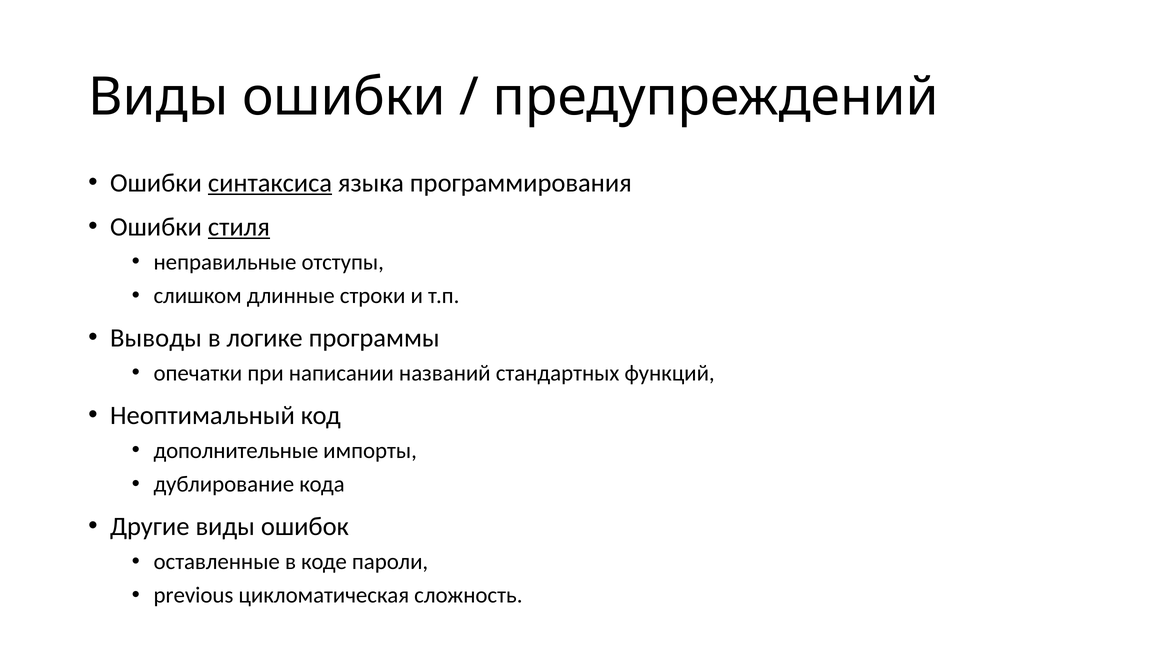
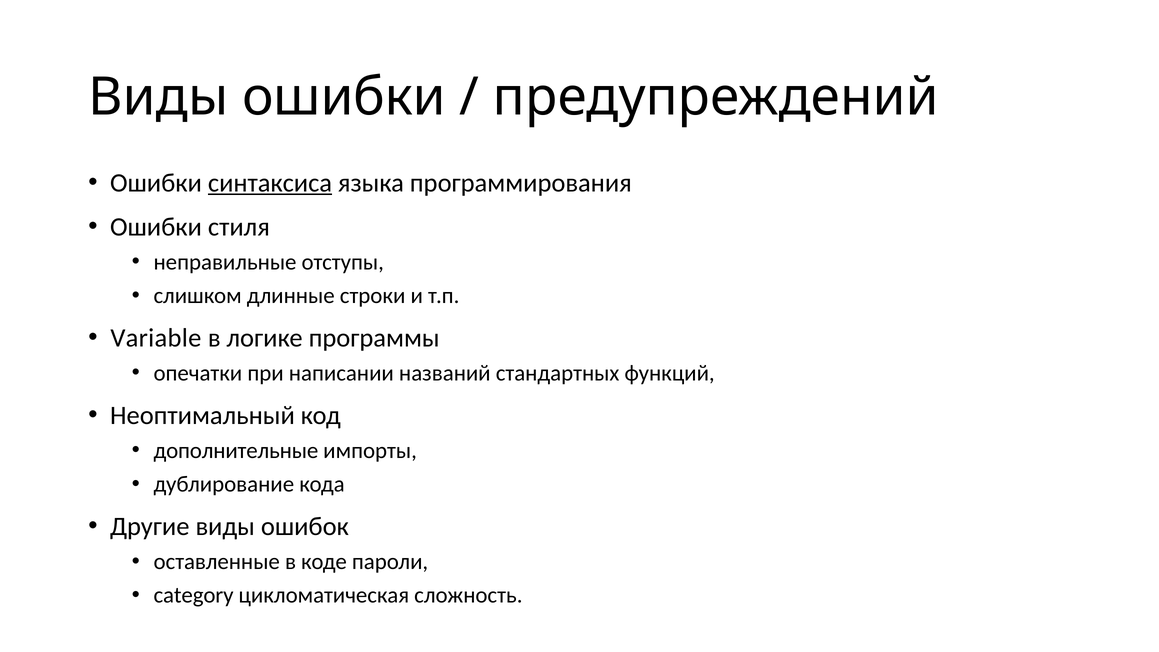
стиля underline: present -> none
Выводы: Выводы -> Variable
previous: previous -> category
